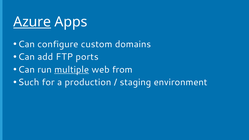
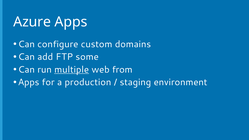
Azure underline: present -> none
ports: ports -> some
Such at (29, 82): Such -> Apps
